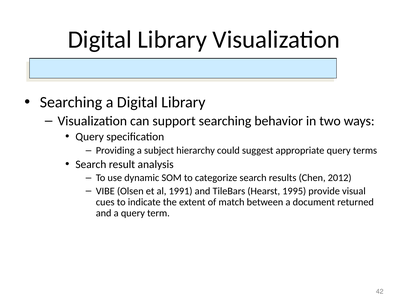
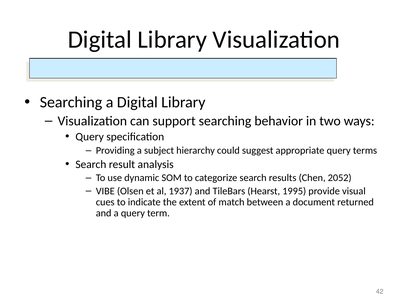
2012: 2012 -> 2052
1991: 1991 -> 1937
